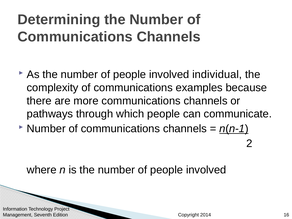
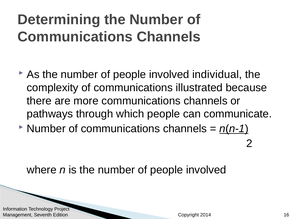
examples: examples -> illustrated
